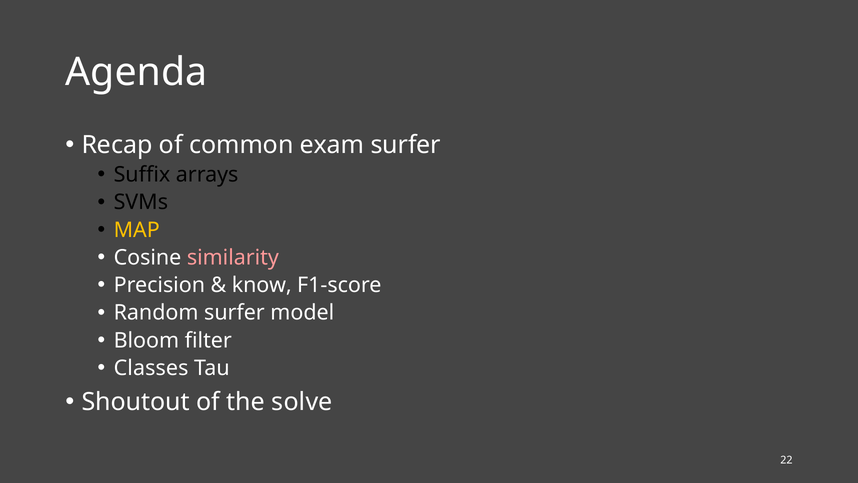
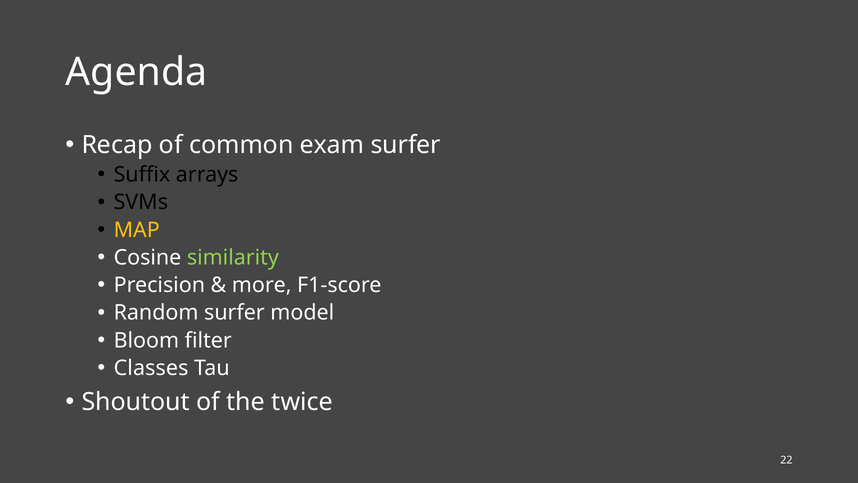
similarity colour: pink -> light green
know: know -> more
solve: solve -> twice
